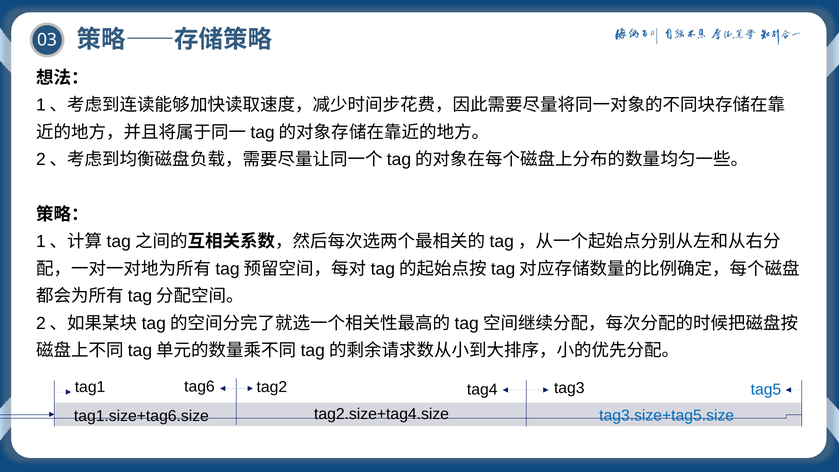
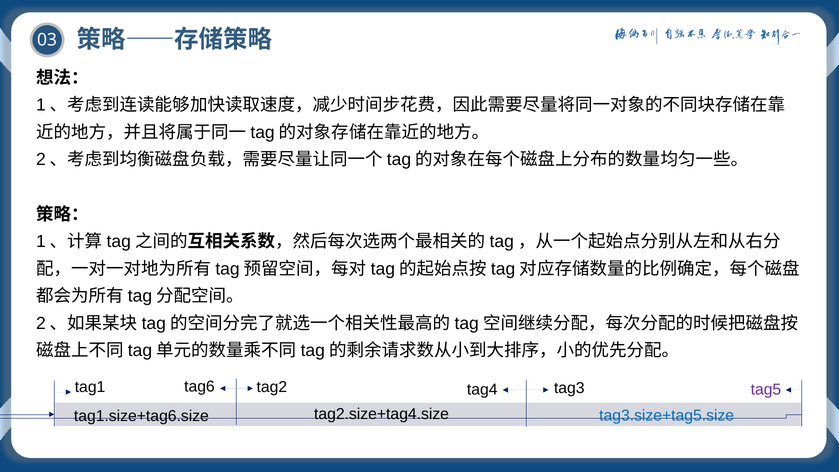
tag5 colour: blue -> purple
